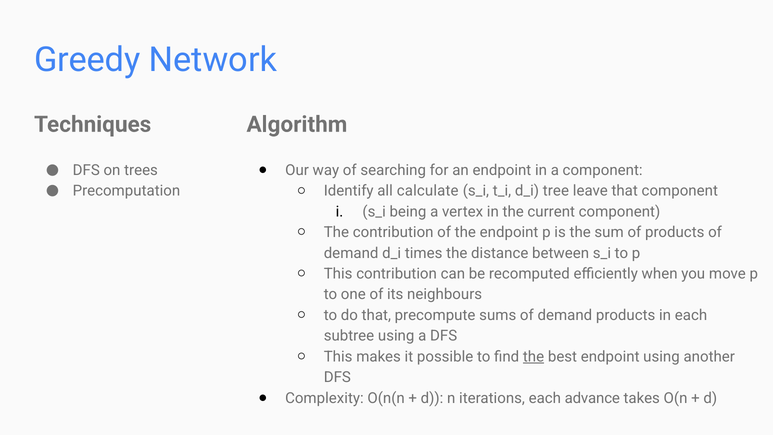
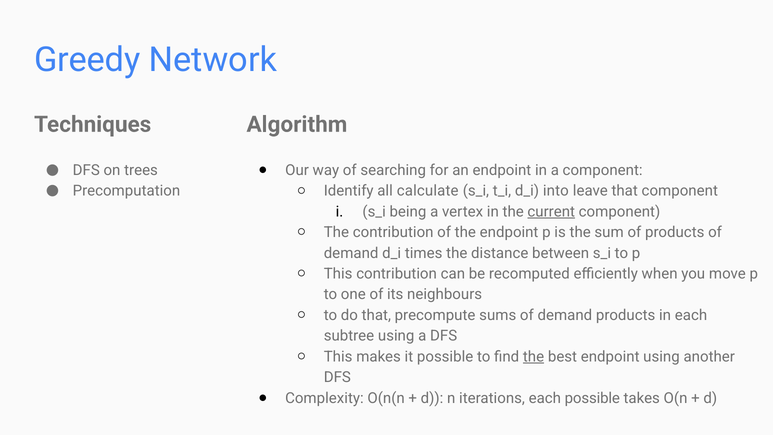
tree: tree -> into
current underline: none -> present
each advance: advance -> possible
